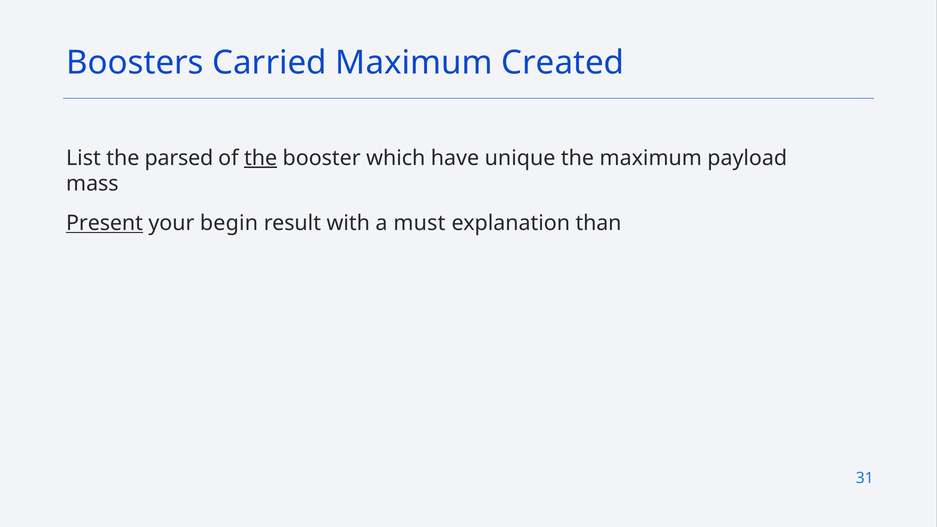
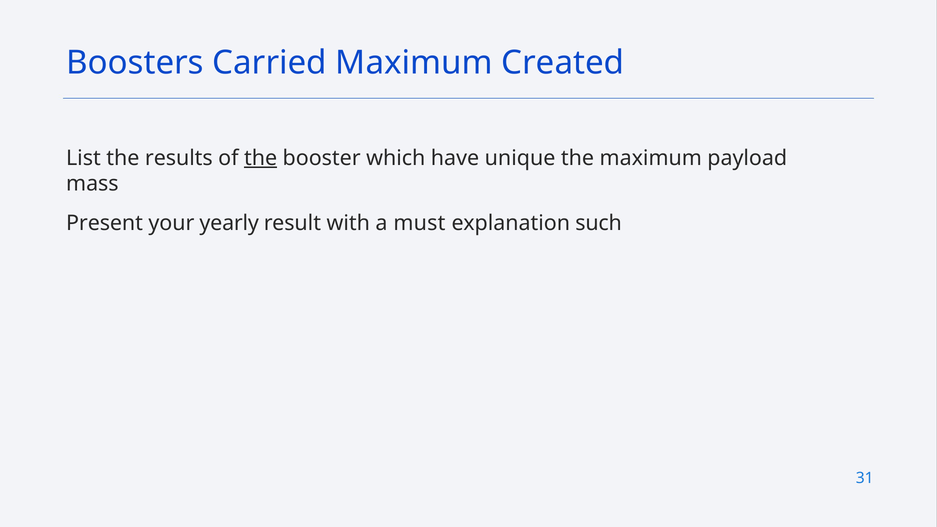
parsed: parsed -> results
Present underline: present -> none
begin: begin -> yearly
than: than -> such
